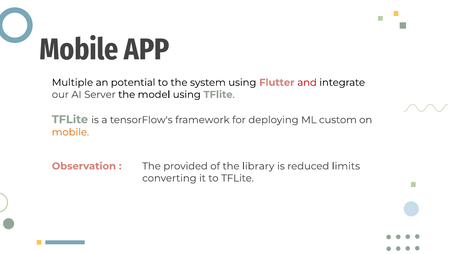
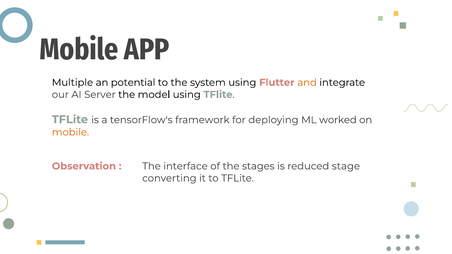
and colour: red -> orange
custom: custom -> worked
provided: provided -> interface
library: library -> stages
limits: limits -> stage
